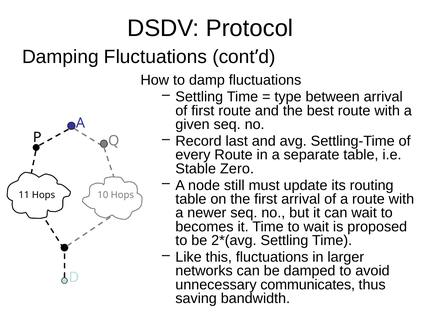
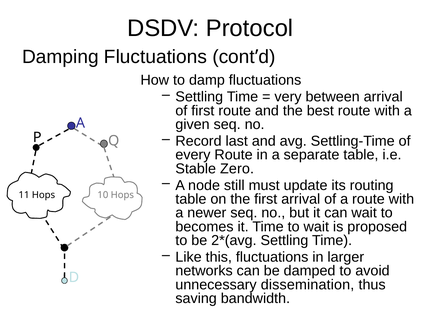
type: type -> very
communicates: communicates -> dissemination
